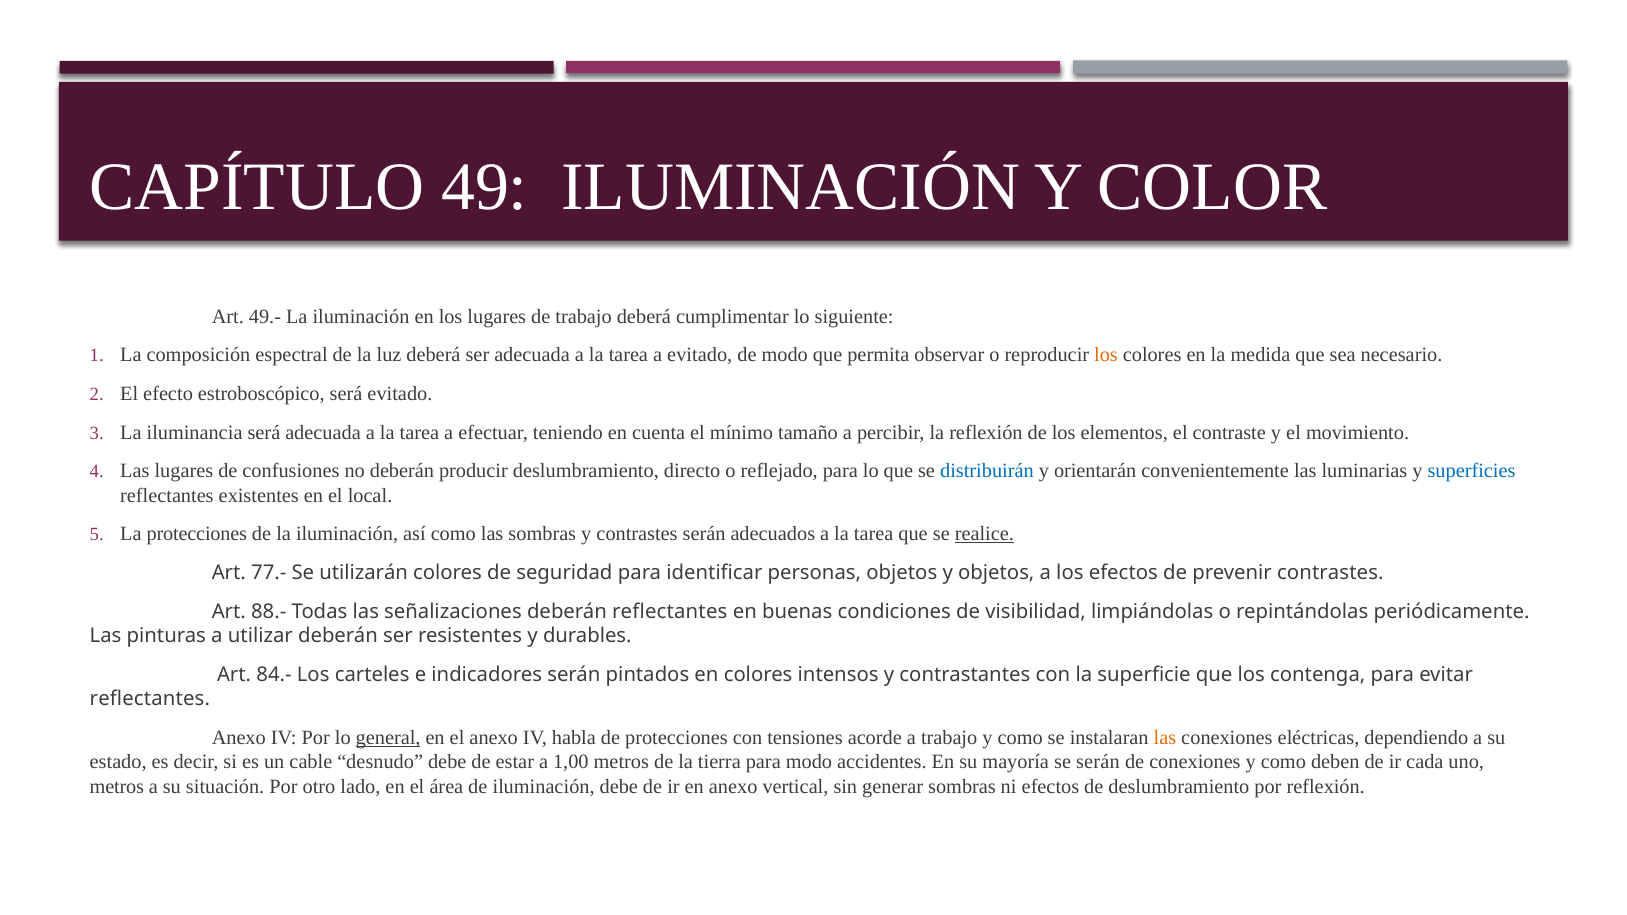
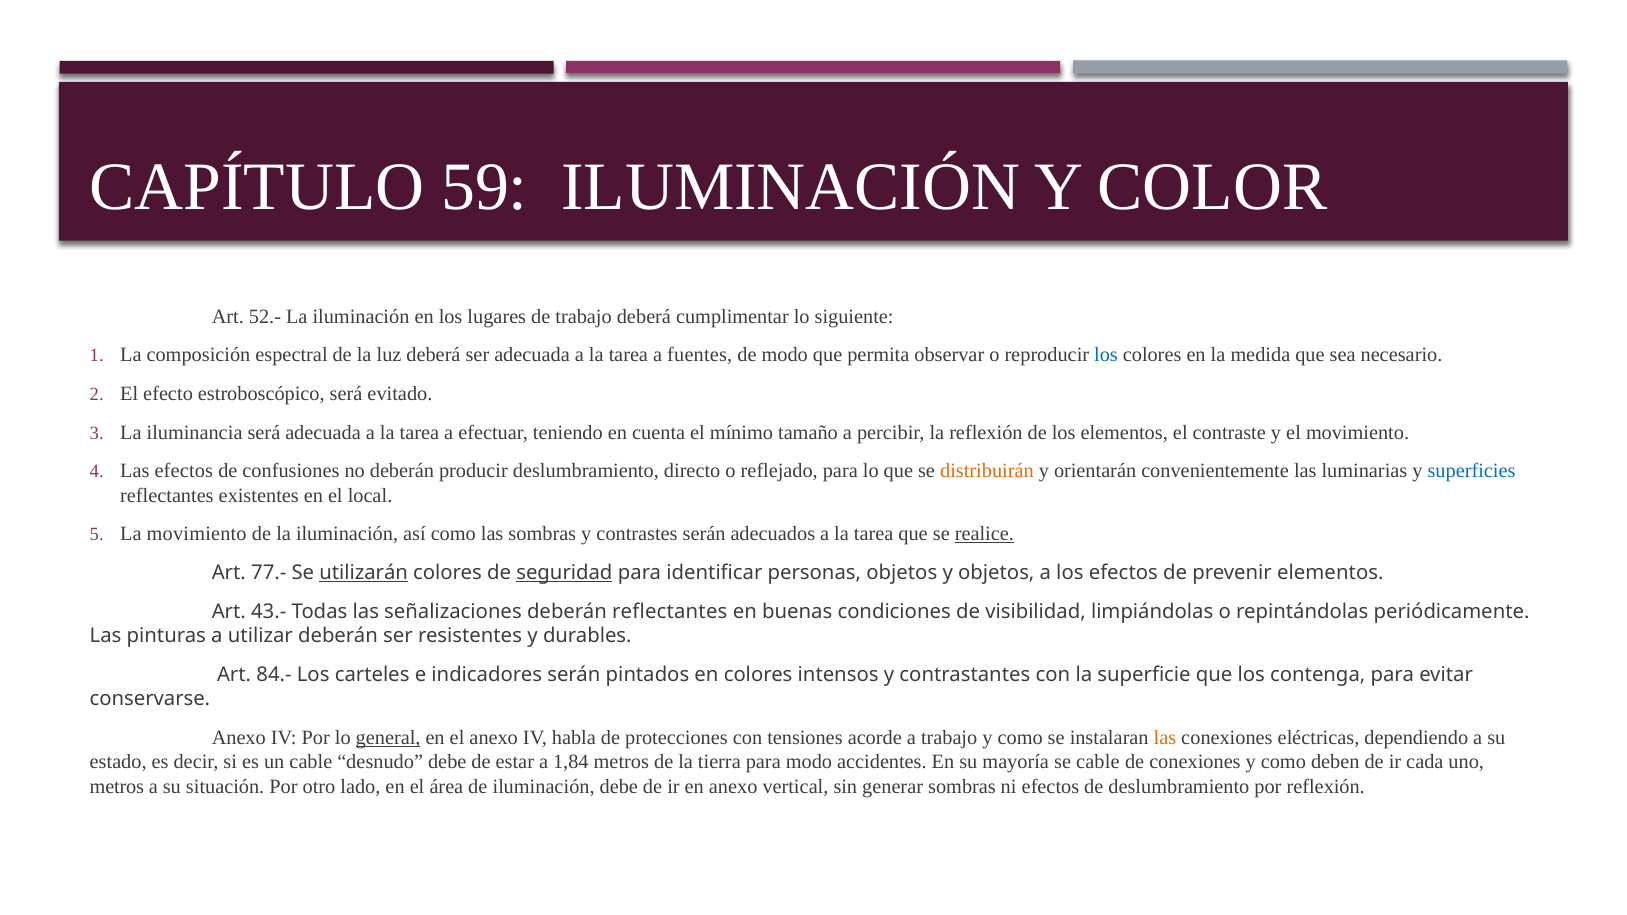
49: 49 -> 59
49.-: 49.- -> 52.-
a evitado: evitado -> fuentes
los at (1106, 355) colour: orange -> blue
Las lugares: lugares -> efectos
distribuirán colour: blue -> orange
La protecciones: protecciones -> movimiento
utilizarán underline: none -> present
seguridad underline: none -> present
prevenir contrastes: contrastes -> elementos
88.-: 88.- -> 43.-
reflectantes at (150, 699): reflectantes -> conservarse
1,00: 1,00 -> 1,84
se serán: serán -> cable
